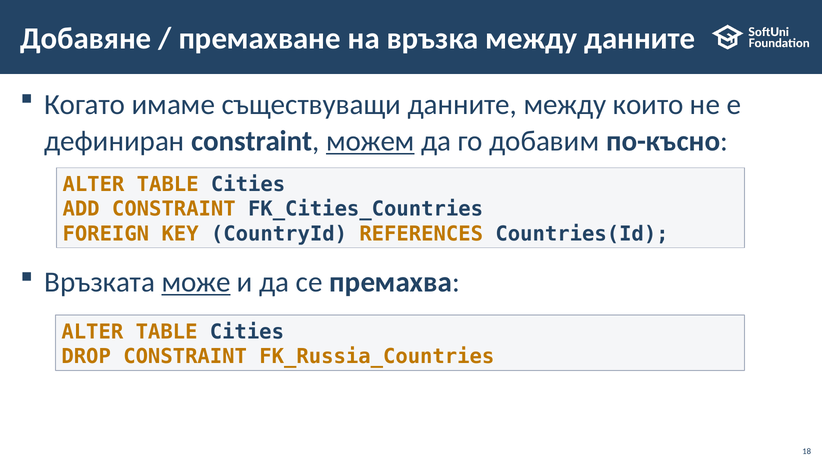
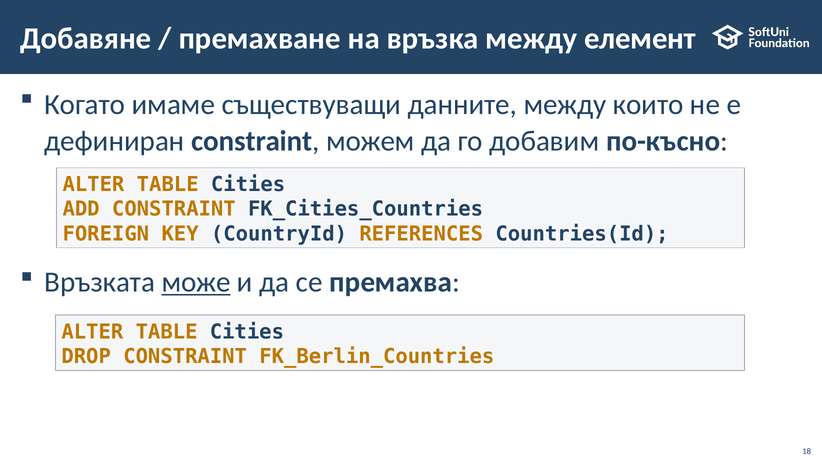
между данните: данните -> елемент
можем underline: present -> none
FK_Russia_Countries: FK_Russia_Countries -> FK_Berlin_Countries
